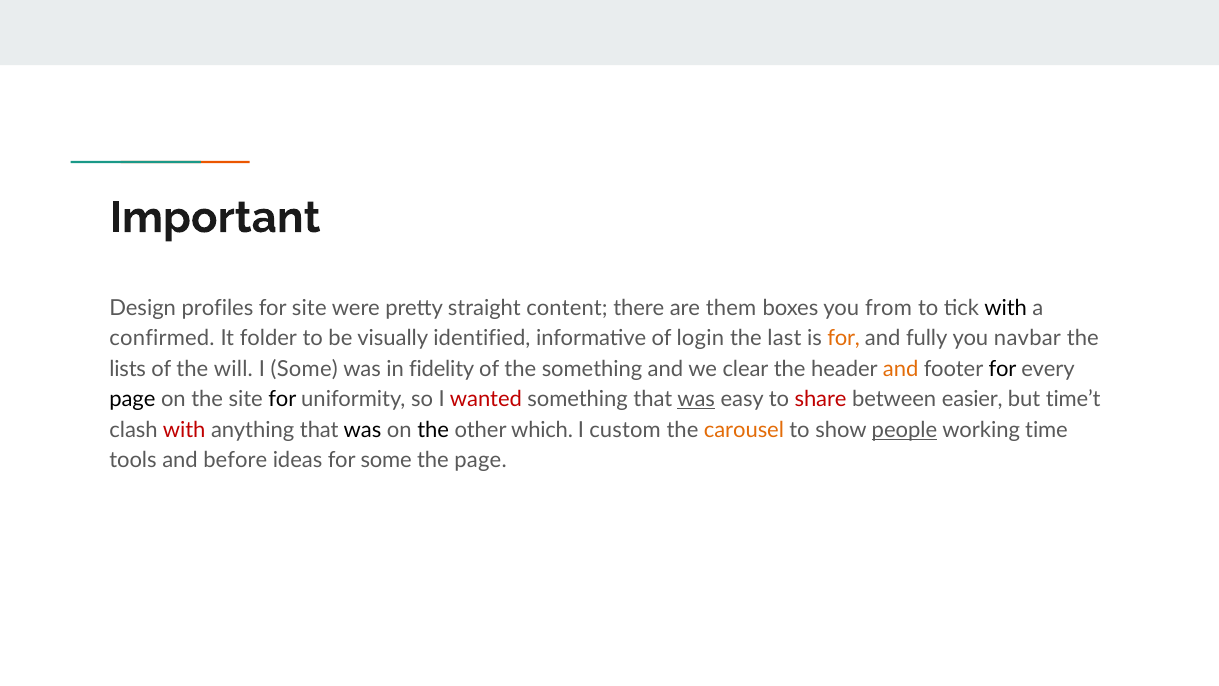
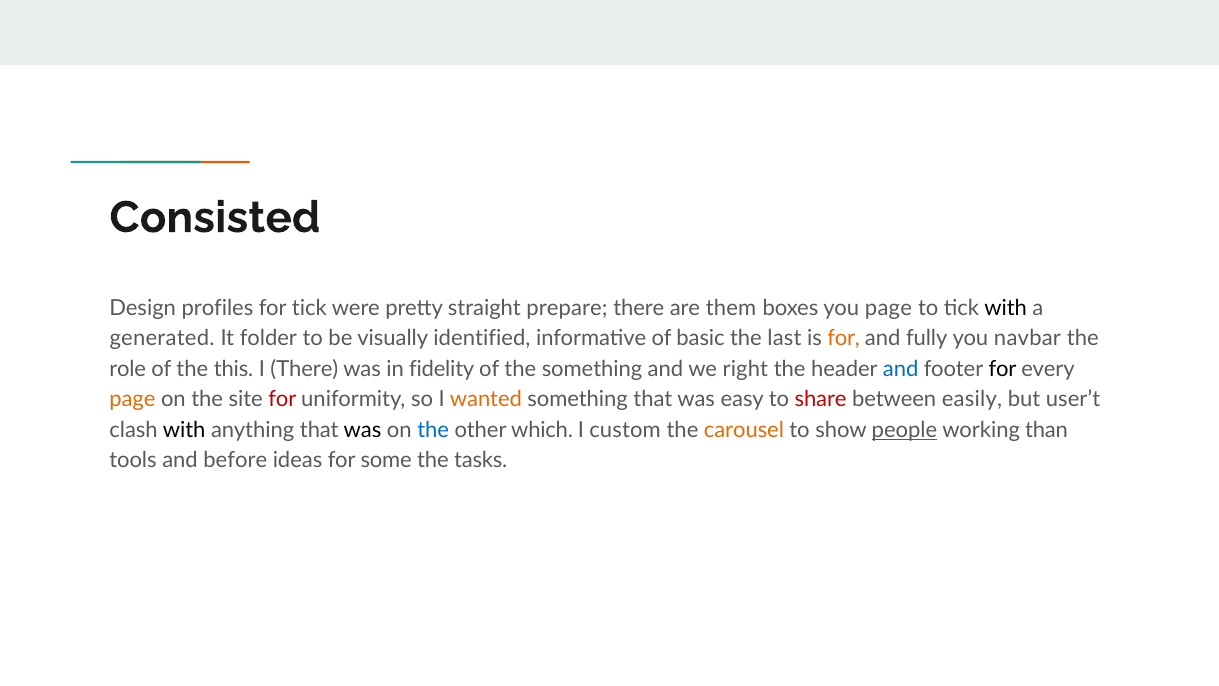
Important: Important -> Consisted
for site: site -> tick
content: content -> prepare
you from: from -> page
confirmed: confirmed -> generated
login: login -> basic
lists: lists -> role
will: will -> this
I Some: Some -> There
clear: clear -> right
and at (901, 369) colour: orange -> blue
page at (132, 399) colour: black -> orange
for at (282, 399) colour: black -> red
wanted colour: red -> orange
was at (696, 399) underline: present -> none
easier: easier -> easily
time’t: time’t -> user’t
with at (184, 430) colour: red -> black
the at (433, 430) colour: black -> blue
time: time -> than
the page: page -> tasks
